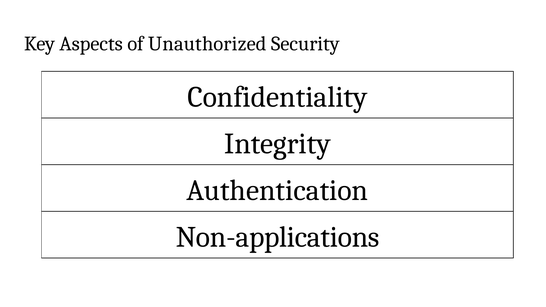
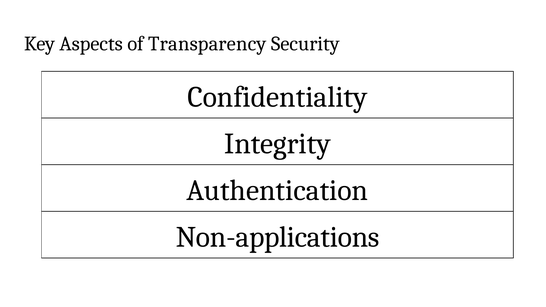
Unauthorized: Unauthorized -> Transparency
